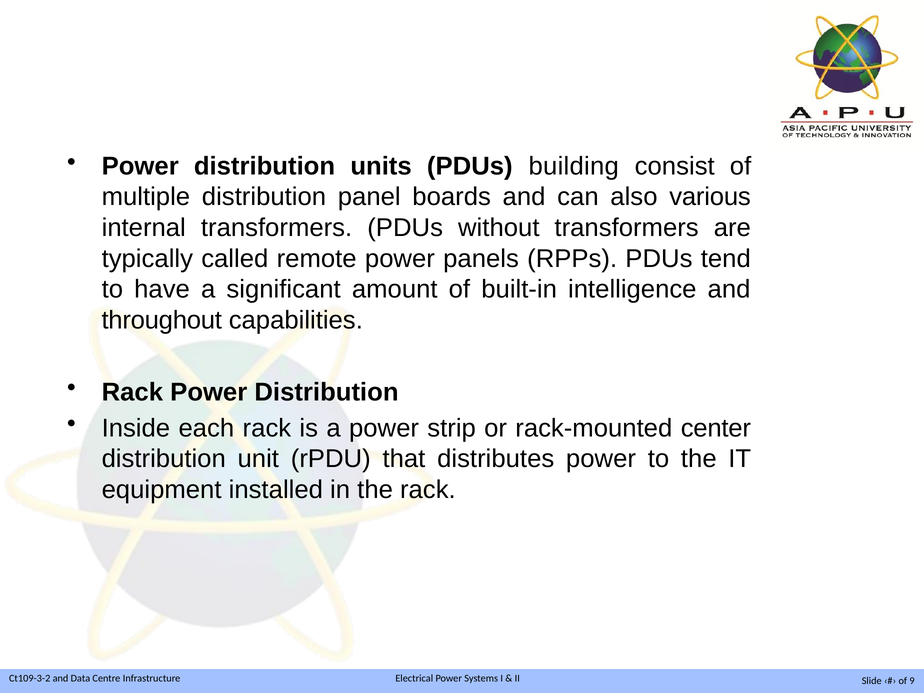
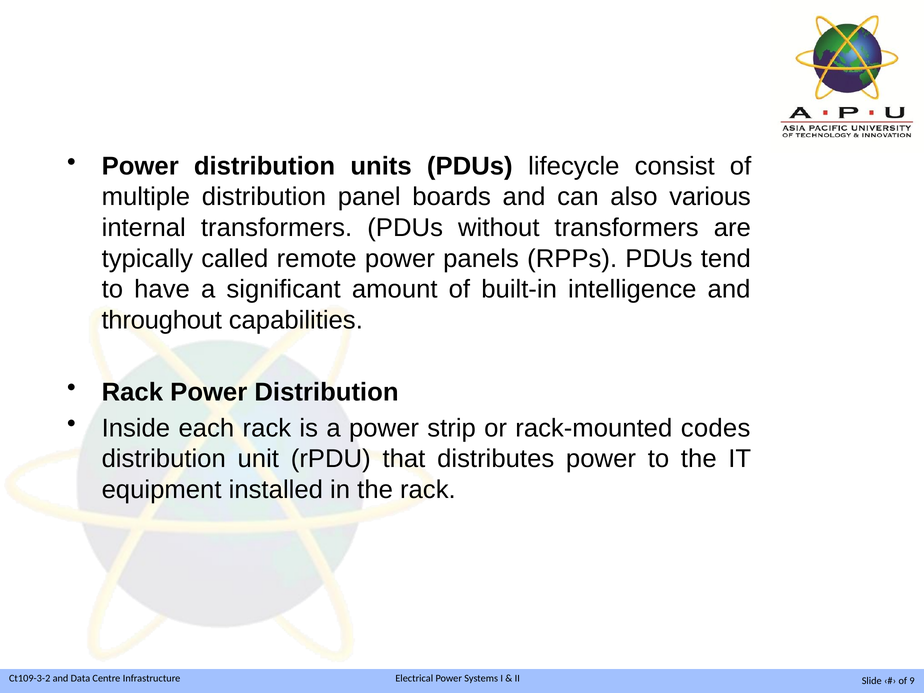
building: building -> lifecycle
center: center -> codes
